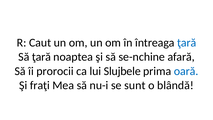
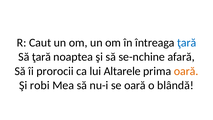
Slujbele: Slujbele -> Altarele
oară at (186, 71) colour: blue -> orange
fraţi: fraţi -> robi
se sunt: sunt -> oară
